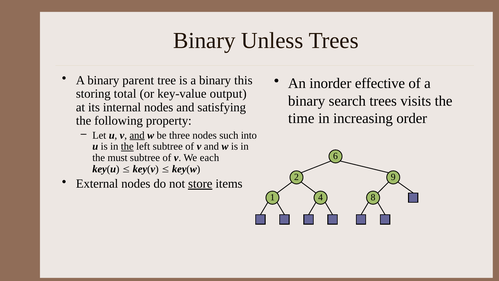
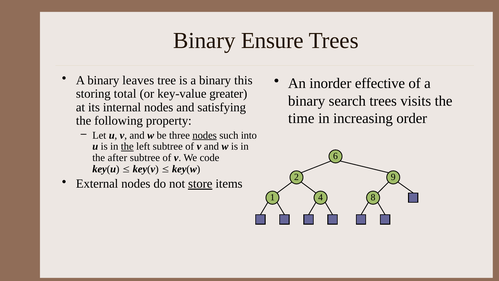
Unless: Unless -> Ensure
parent: parent -> leaves
output: output -> greater
and at (137, 135) underline: present -> none
nodes at (205, 135) underline: none -> present
must: must -> after
each: each -> code
